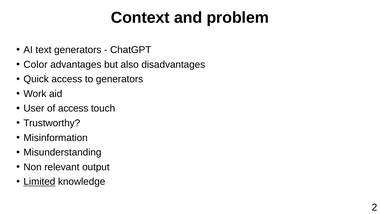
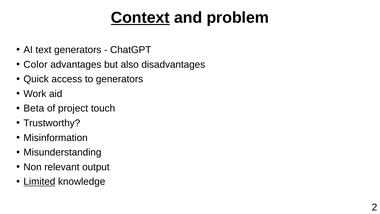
Context underline: none -> present
User: User -> Beta
of access: access -> project
